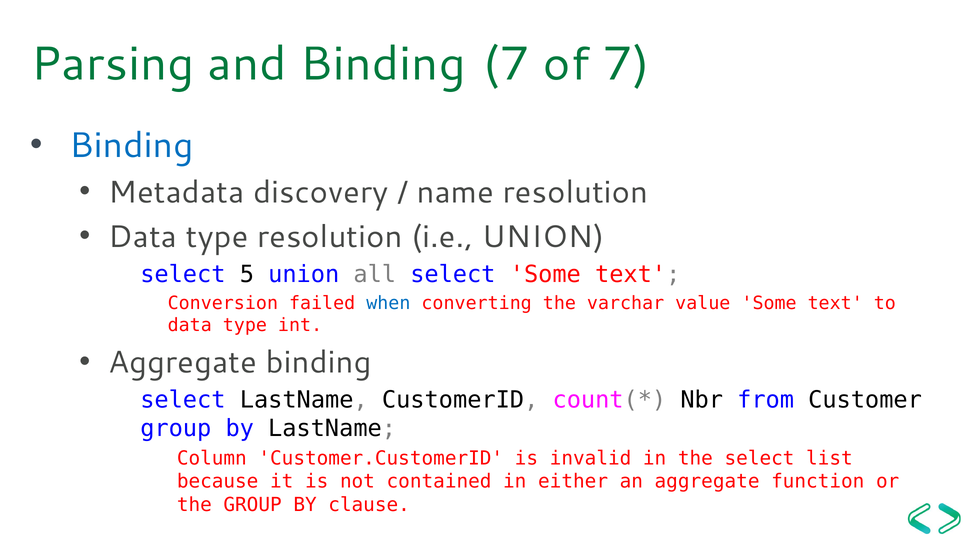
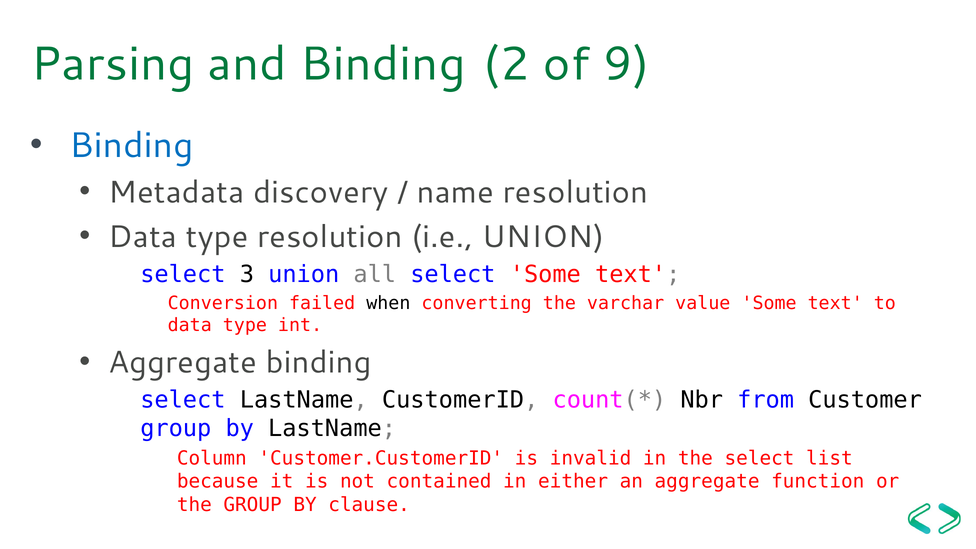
Binding 7: 7 -> 2
of 7: 7 -> 9
5: 5 -> 3
when colour: blue -> black
